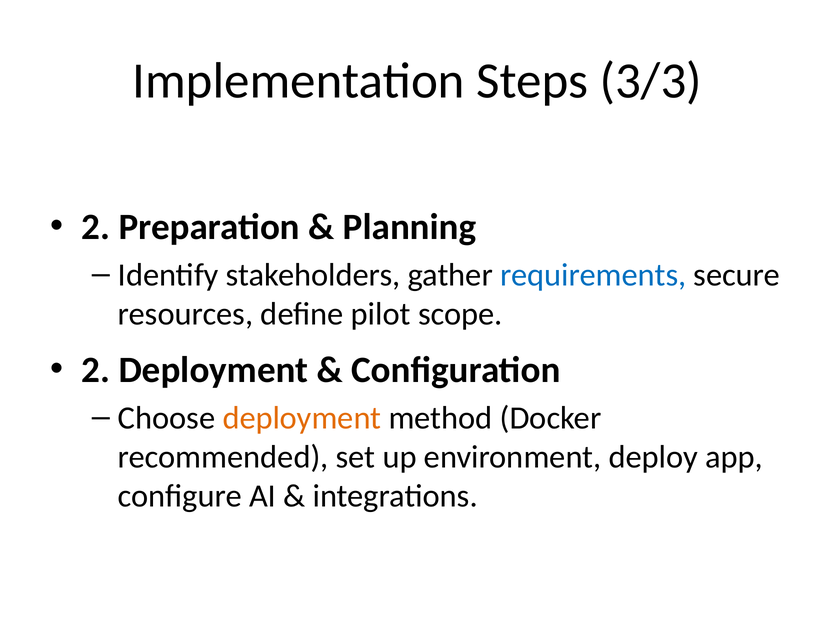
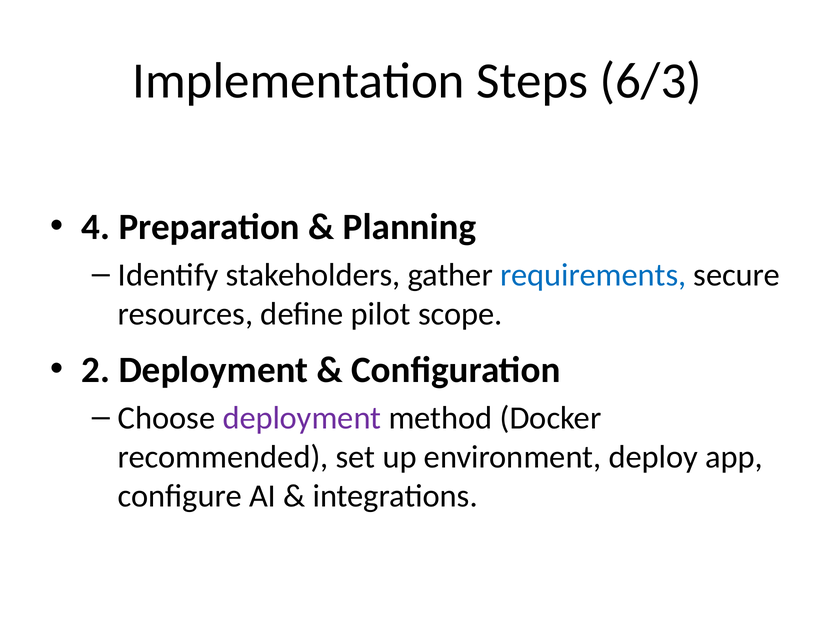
3/3: 3/3 -> 6/3
2 at (96, 227): 2 -> 4
deployment at (302, 418) colour: orange -> purple
